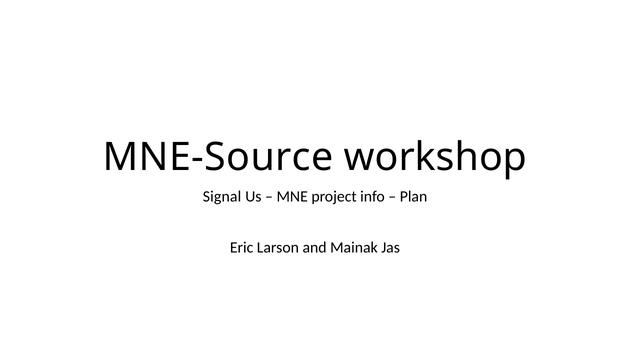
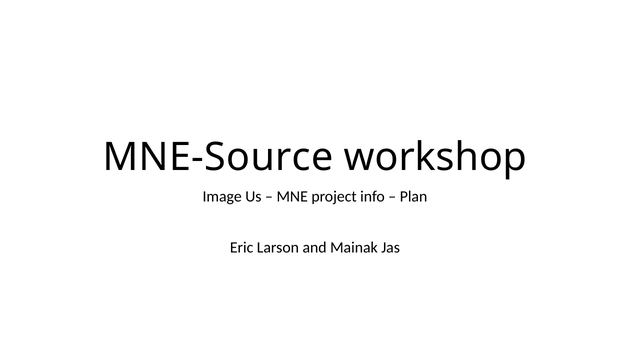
Signal: Signal -> Image
